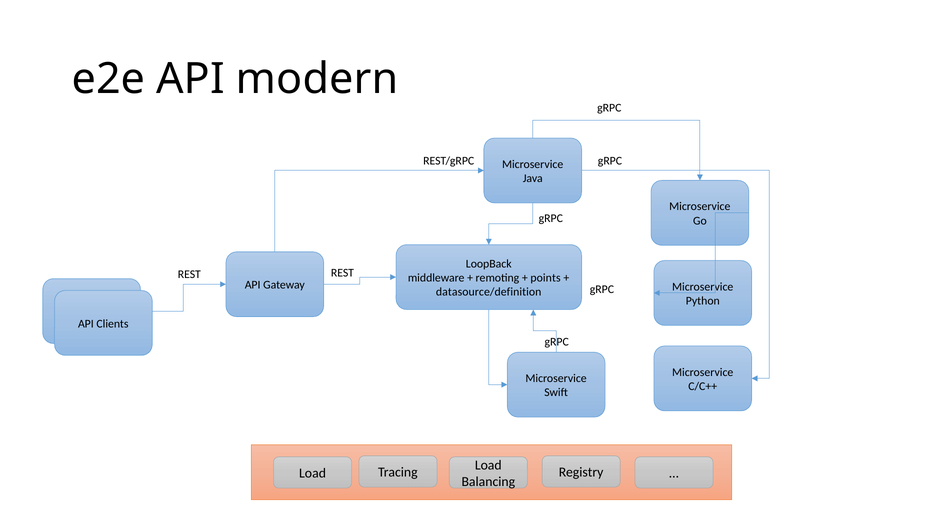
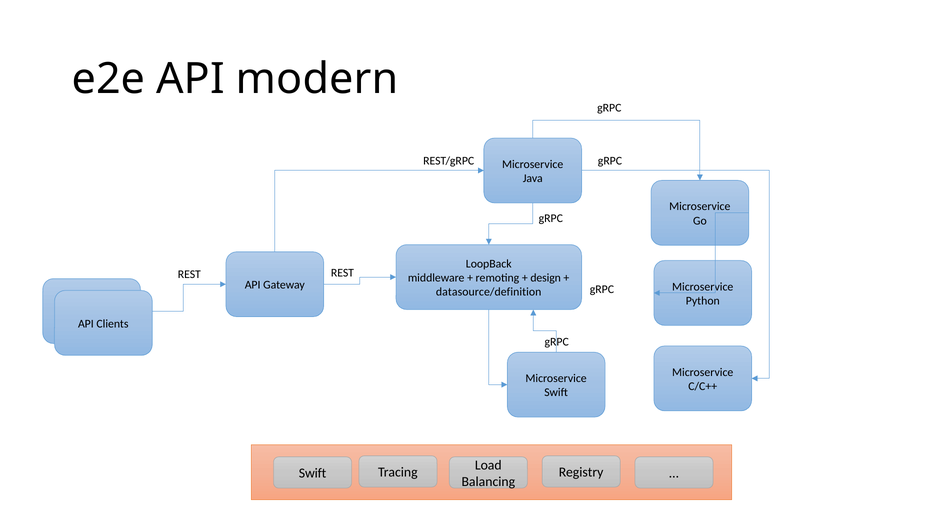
points: points -> design
Load at (313, 473): Load -> Swift
